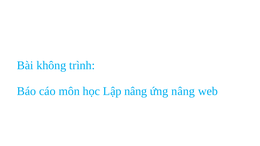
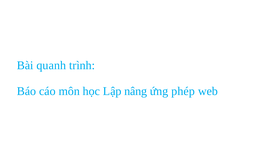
không: không -> quanh
ứng nâng: nâng -> phép
